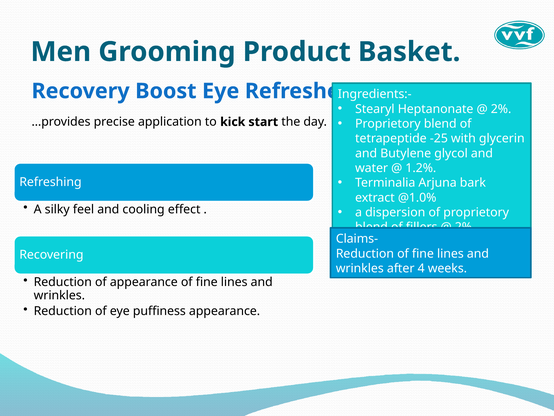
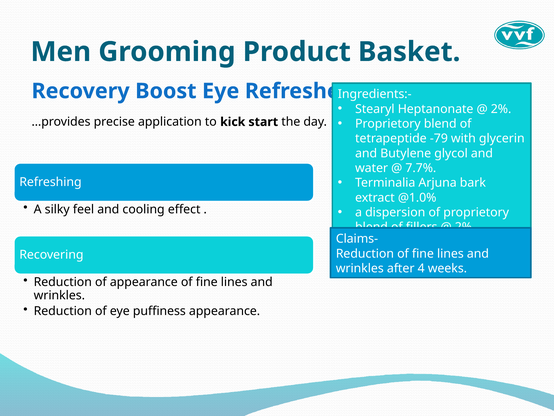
-25: -25 -> -79
1.2%: 1.2% -> 7.7%
